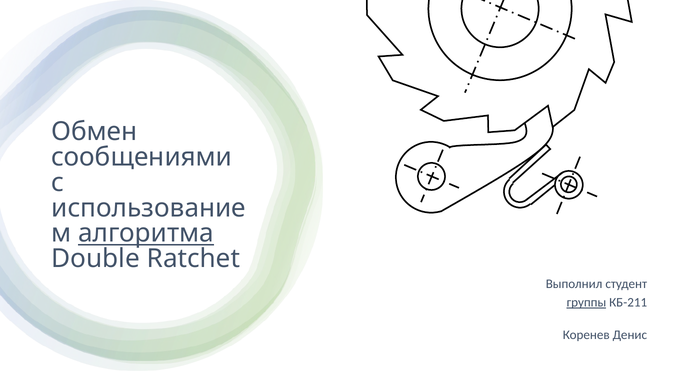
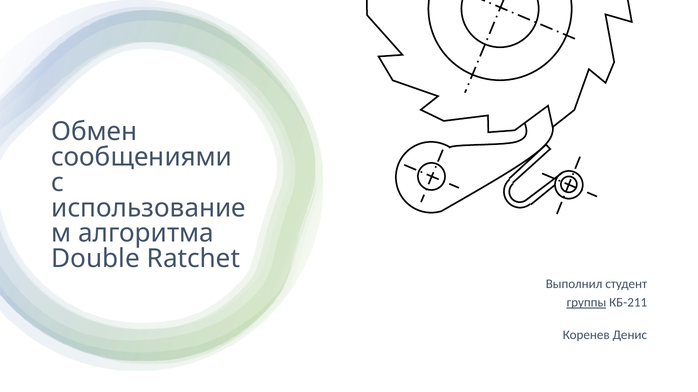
алгоритма underline: present -> none
